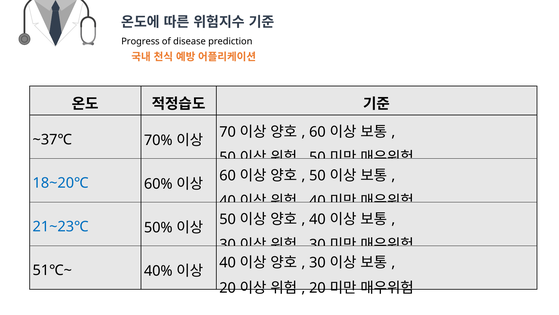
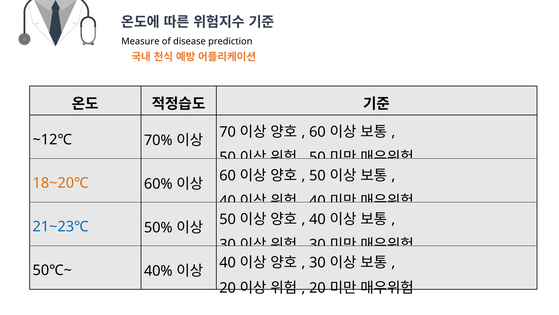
Progress: Progress -> Measure
~37℃: ~37℃ -> ~12℃
18~20℃ colour: blue -> orange
51℃~: 51℃~ -> 50℃~
